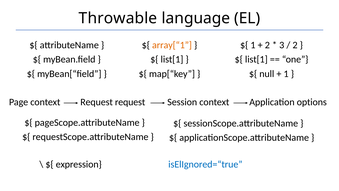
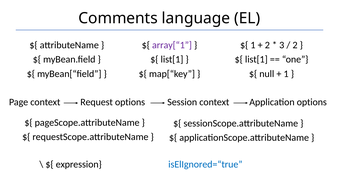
Throwable: Throwable -> Comments
array[“1 colour: orange -> purple
Request request: request -> options
